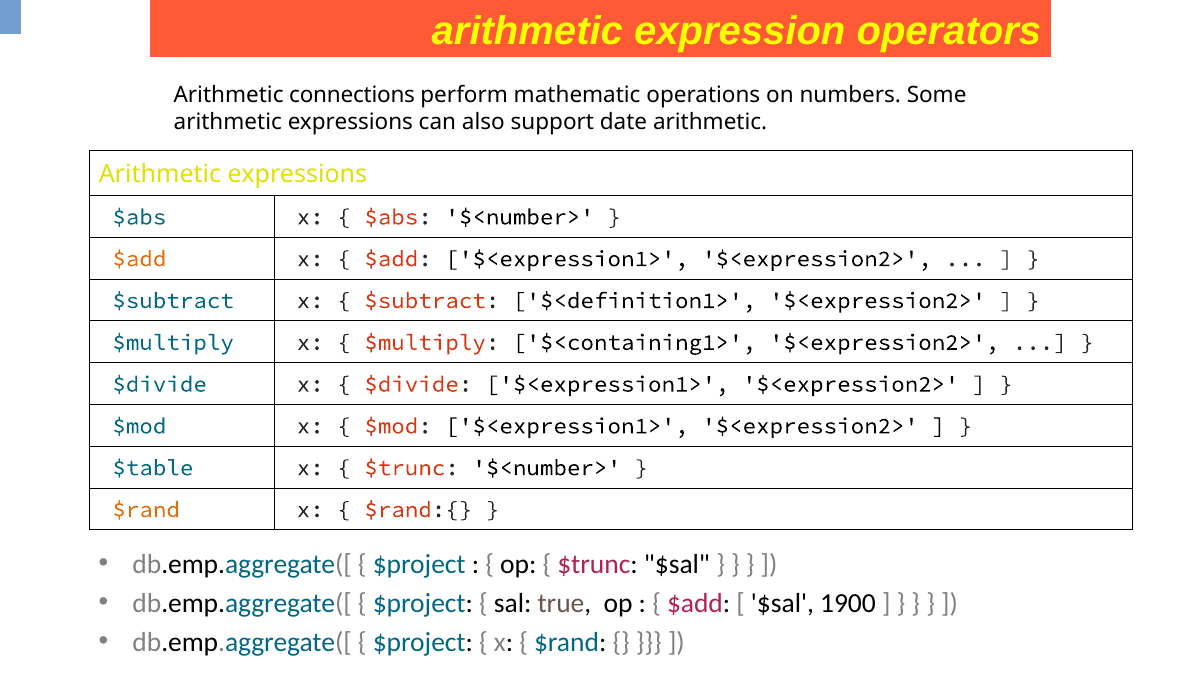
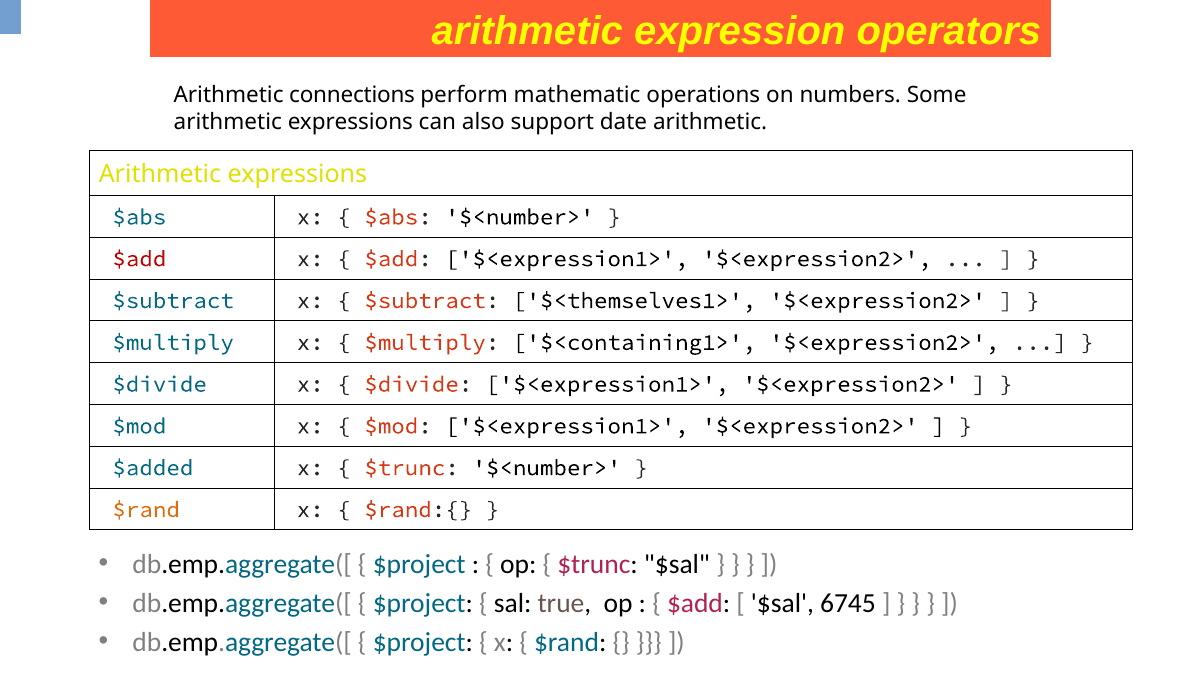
$add at (139, 259) colour: orange -> red
$<definition1>: $<definition1> -> $<themselves1>
$table: $table -> $added
1900: 1900 -> 6745
